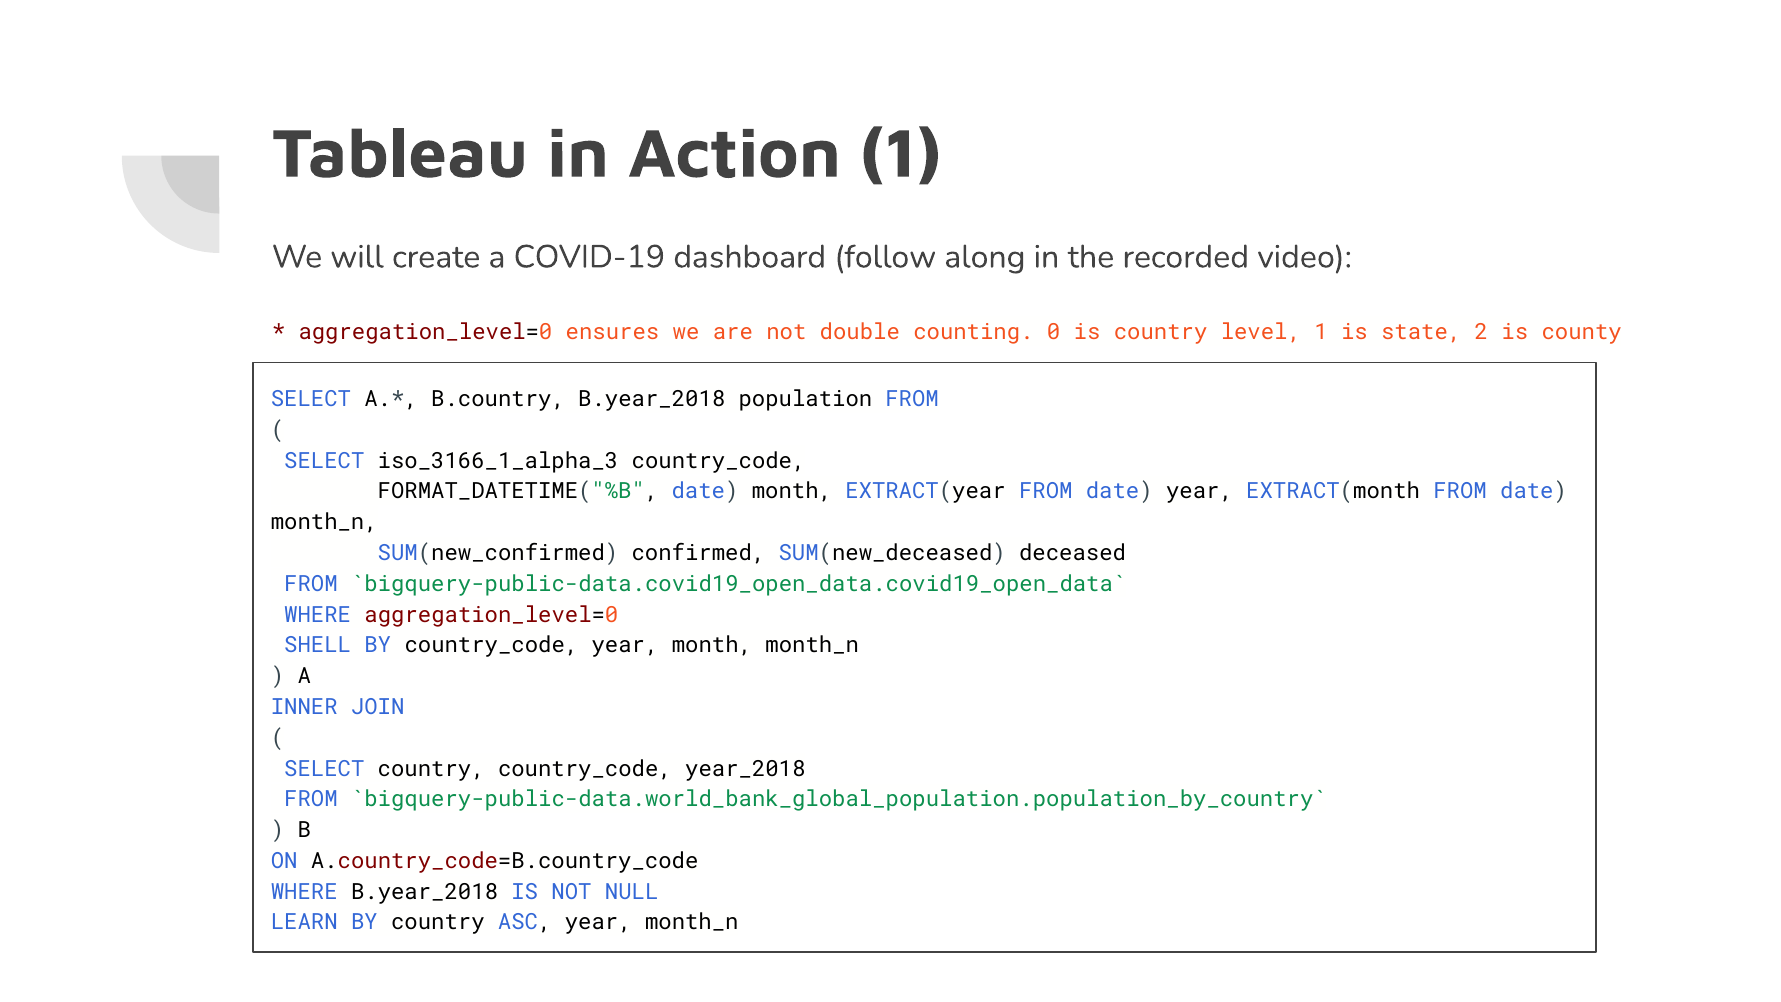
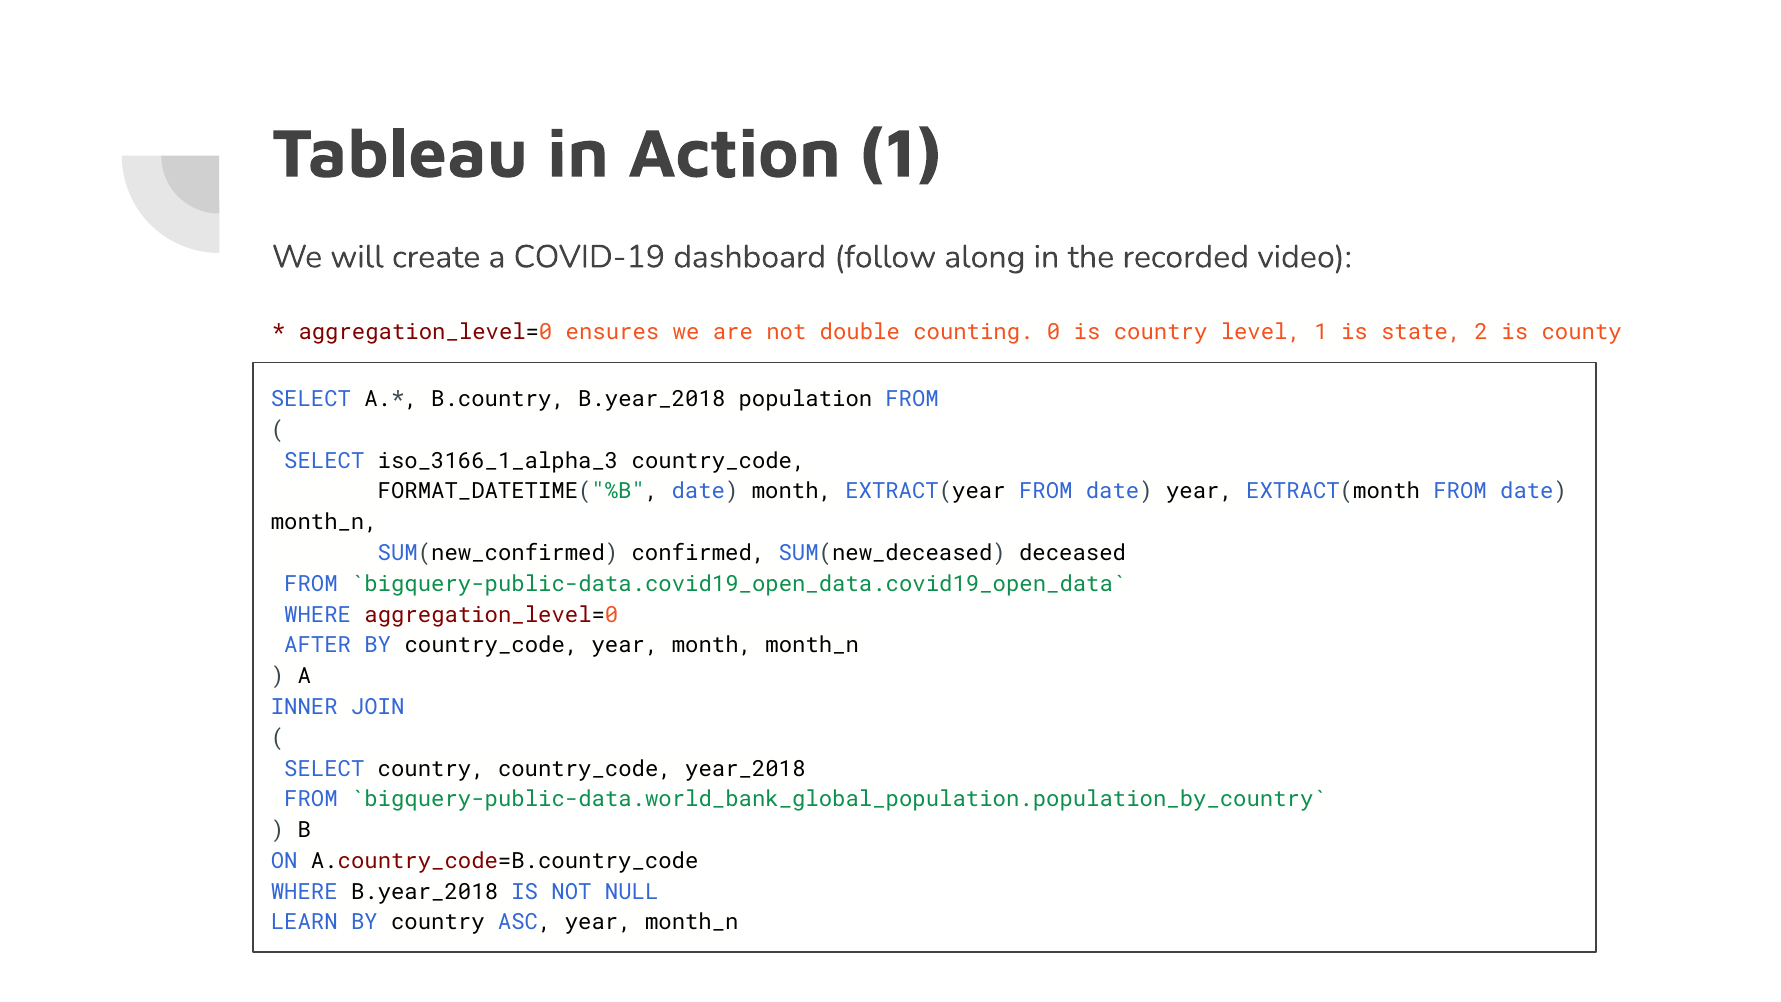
SHELL: SHELL -> AFTER
